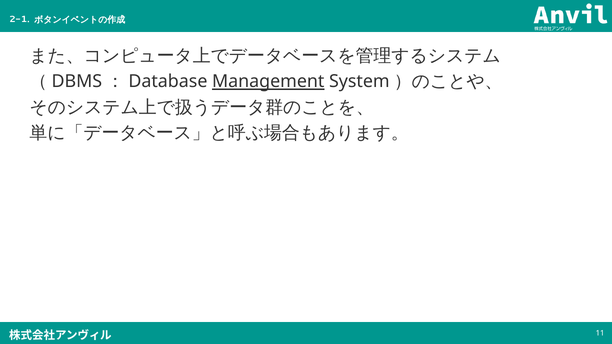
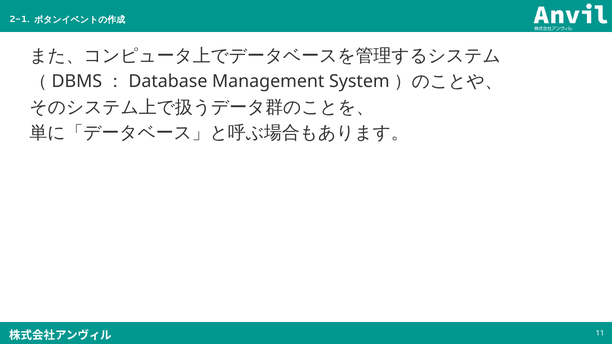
Management underline: present -> none
